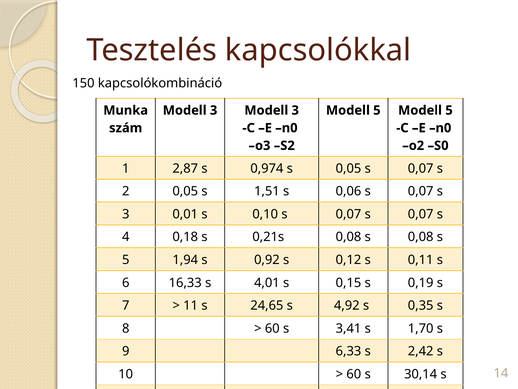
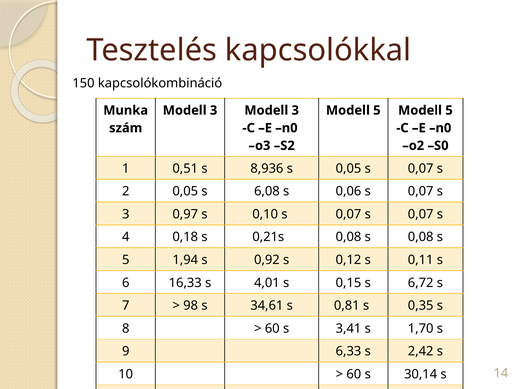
2,87: 2,87 -> 0,51
0,974: 0,974 -> 8,936
1,51: 1,51 -> 6,08
0,01: 0,01 -> 0,97
0,19: 0,19 -> 6,72
11 at (191, 305): 11 -> 98
24,65: 24,65 -> 34,61
4,92: 4,92 -> 0,81
